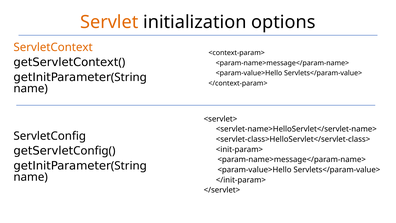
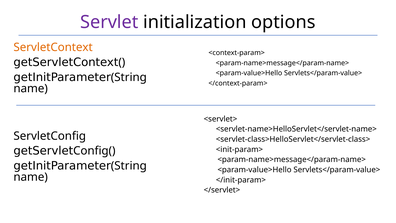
Servlet colour: orange -> purple
